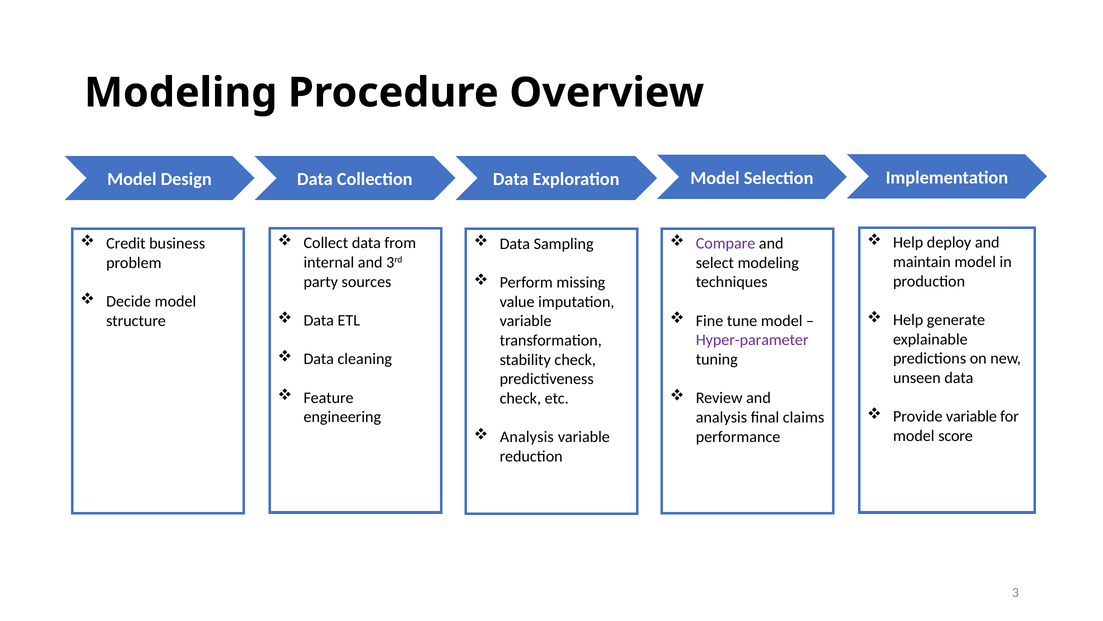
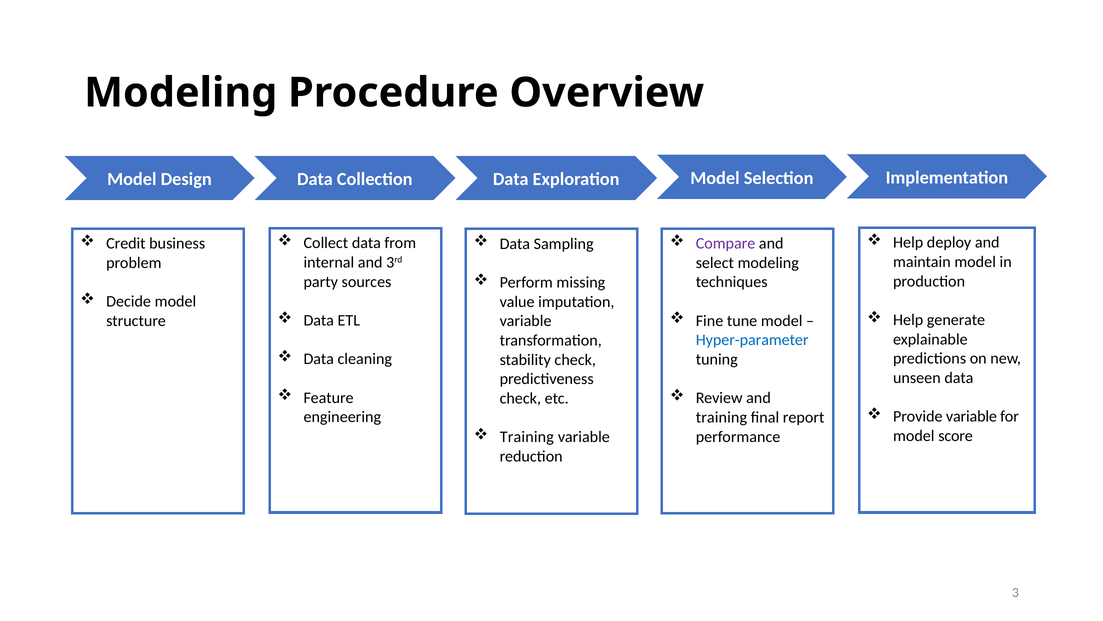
Hyper-parameter colour: purple -> blue
analysis at (721, 417): analysis -> training
claims: claims -> report
Analysis at (527, 437): Analysis -> Training
